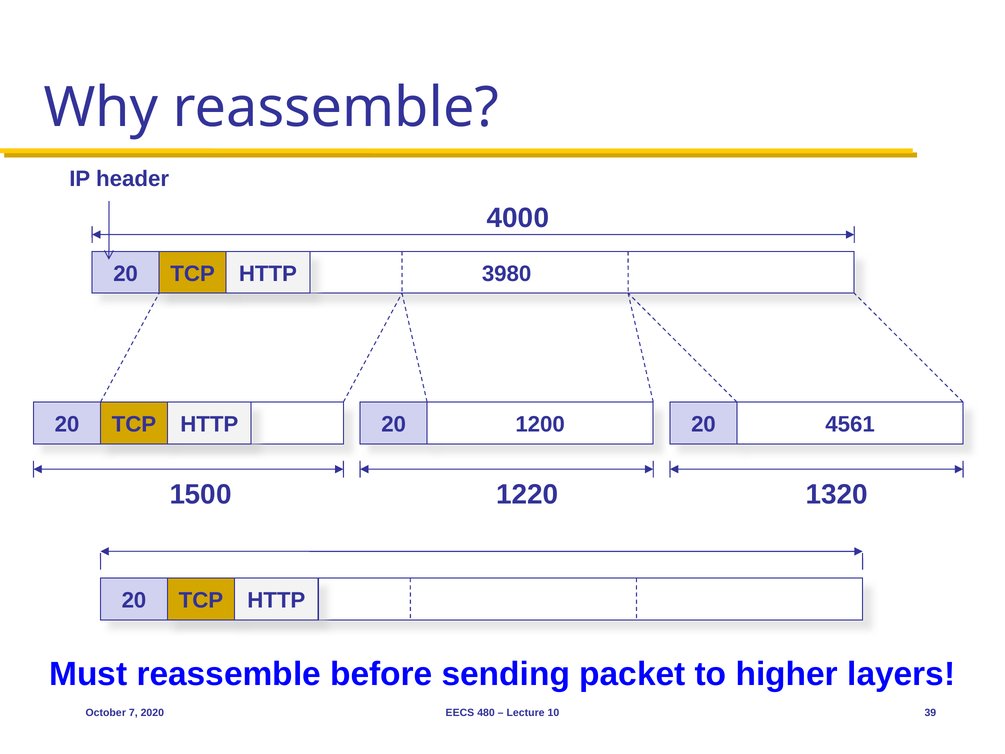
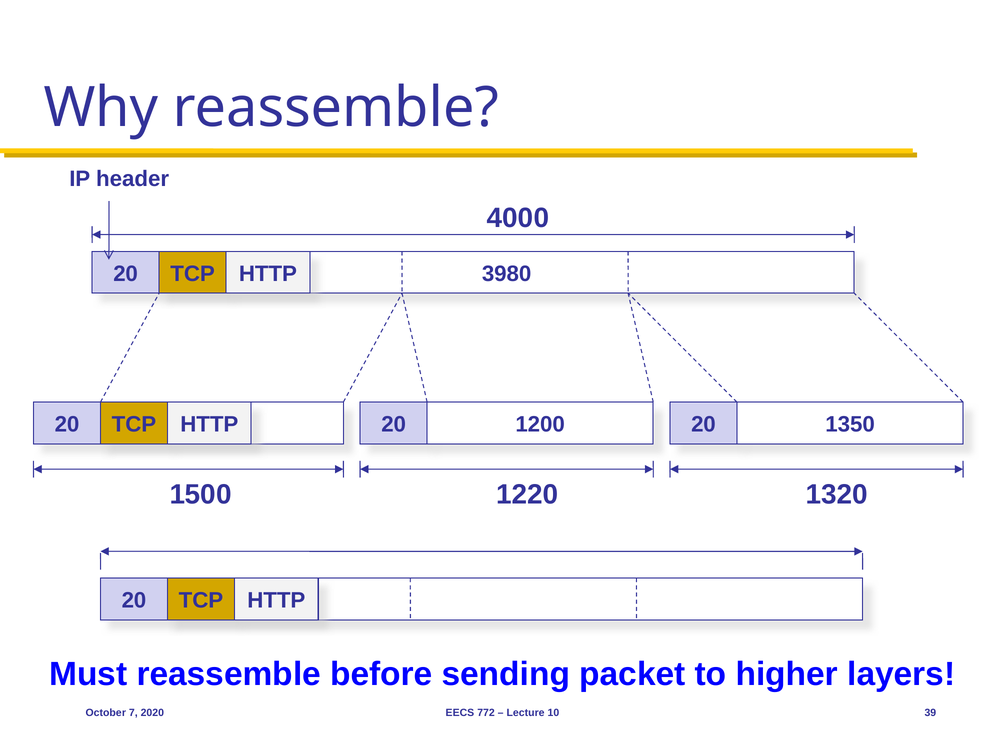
4561: 4561 -> 1350
480: 480 -> 772
